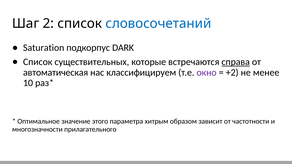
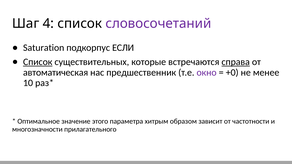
2: 2 -> 4
словосочетаний colour: blue -> purple
DARK: DARK -> ЕСЛИ
Список at (38, 62) underline: none -> present
классифицируем: классифицируем -> предшественник
+2: +2 -> +0
